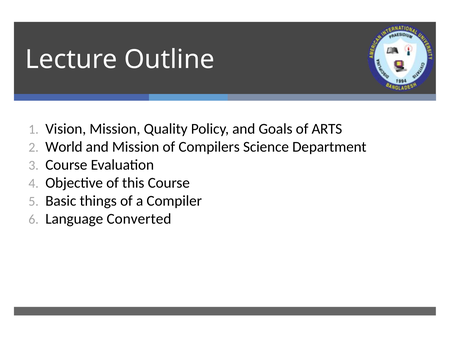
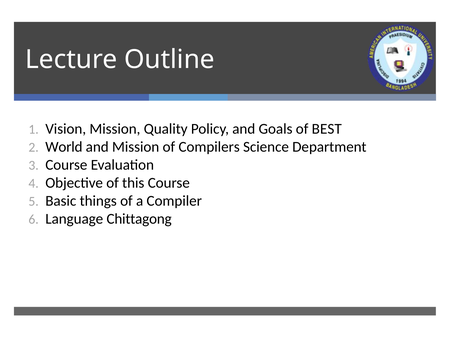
ARTS: ARTS -> BEST
Converted: Converted -> Chittagong
